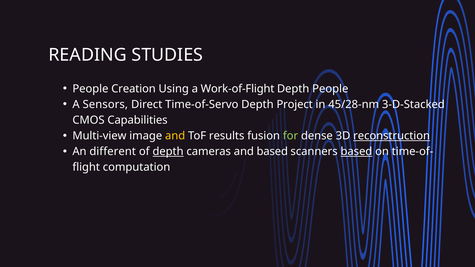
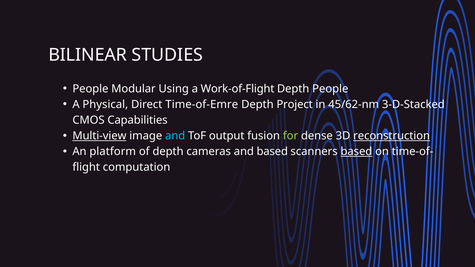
READING: READING -> BILINEAR
Creation: Creation -> Modular
Sensors: Sensors -> Physical
Time-of-Servo: Time-of-Servo -> Time-of-Emre
45/28-nm: 45/28-nm -> 45/62-nm
Multi-view underline: none -> present
and at (175, 136) colour: yellow -> light blue
results: results -> output
different: different -> platform
depth at (168, 152) underline: present -> none
